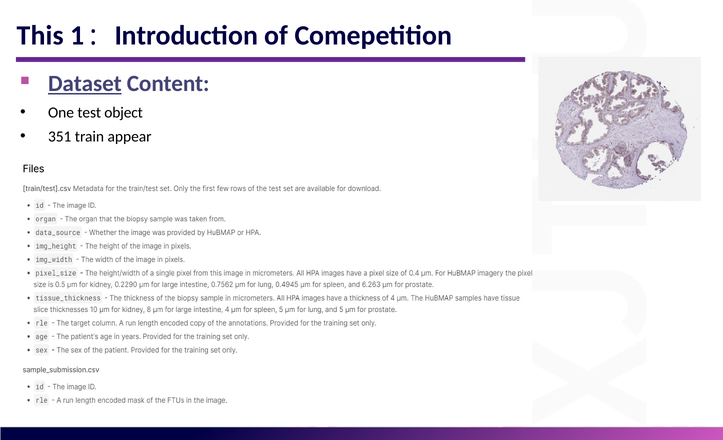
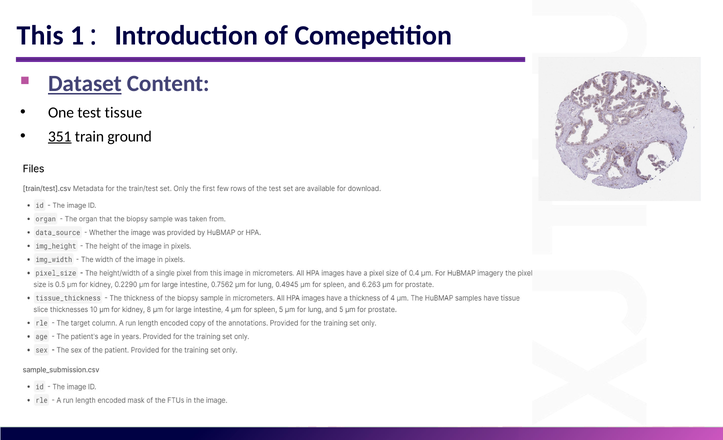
object: object -> tissue
351 underline: none -> present
appear: appear -> ground
